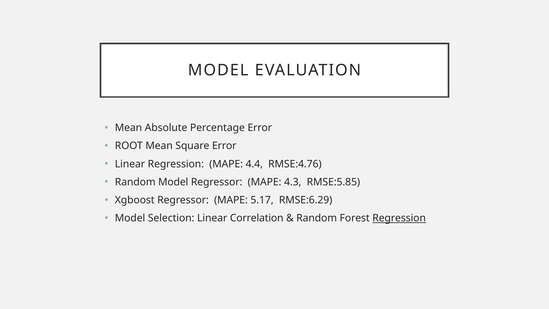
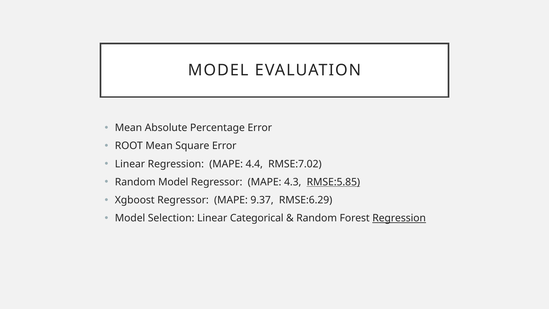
RMSE:4.76: RMSE:4.76 -> RMSE:7.02
RMSE:5.85 underline: none -> present
5.17: 5.17 -> 9.37
Correlation: Correlation -> Categorical
